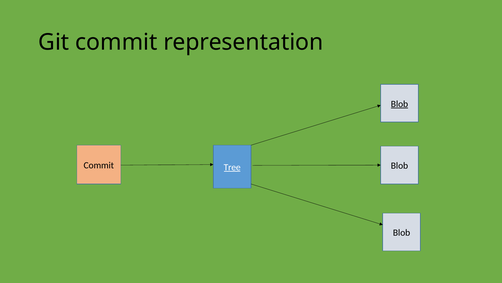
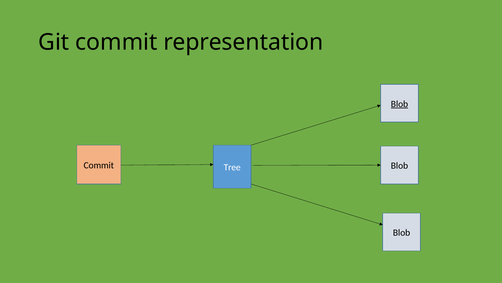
Tree underline: present -> none
